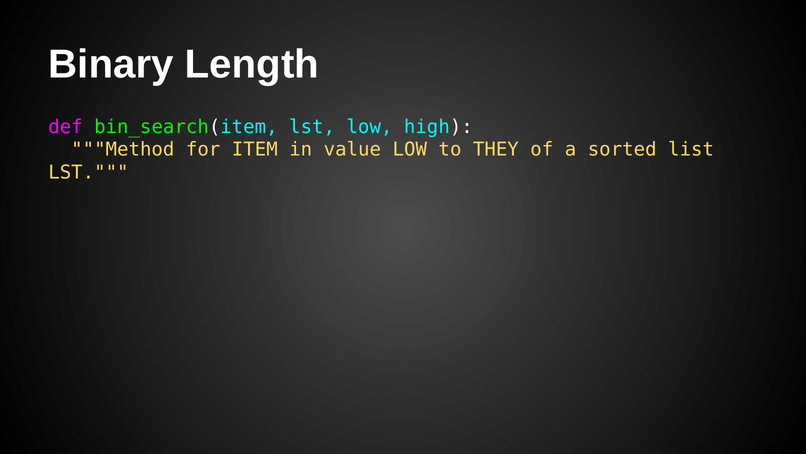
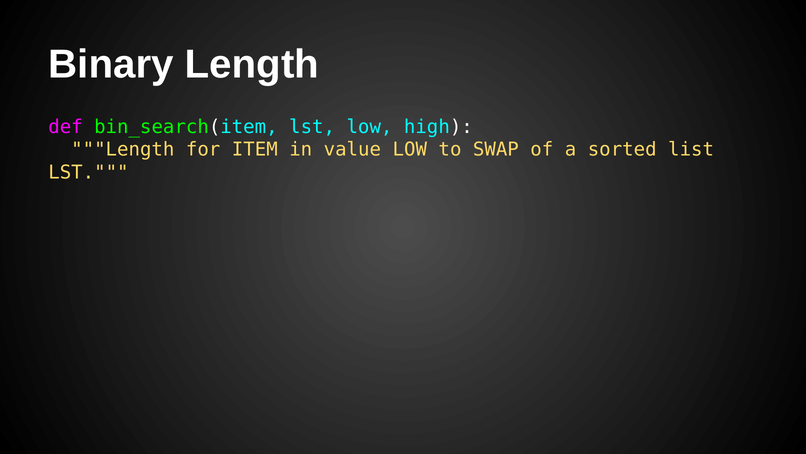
Method at (123, 149): Method -> Length
THEY: THEY -> SWAP
